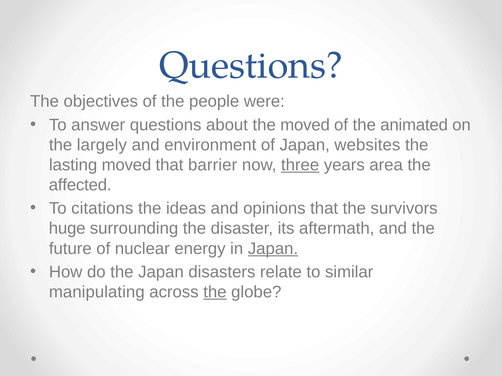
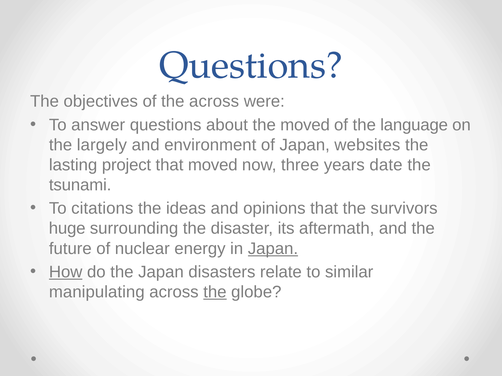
the people: people -> across
animated: animated -> language
lasting moved: moved -> project
that barrier: barrier -> moved
three underline: present -> none
area: area -> date
affected: affected -> tsunami
How underline: none -> present
